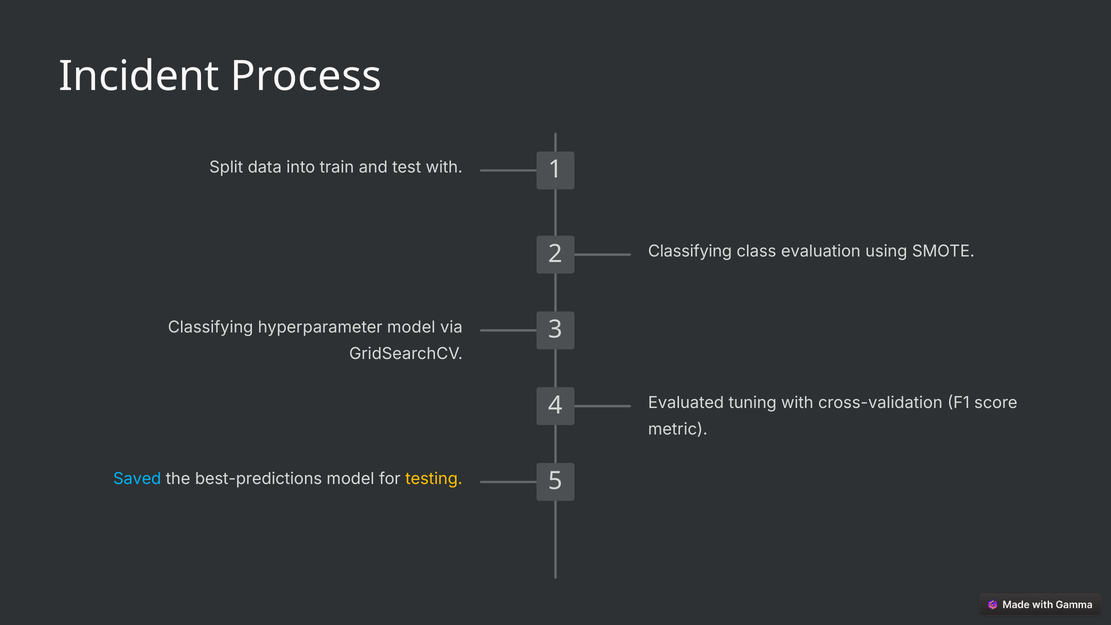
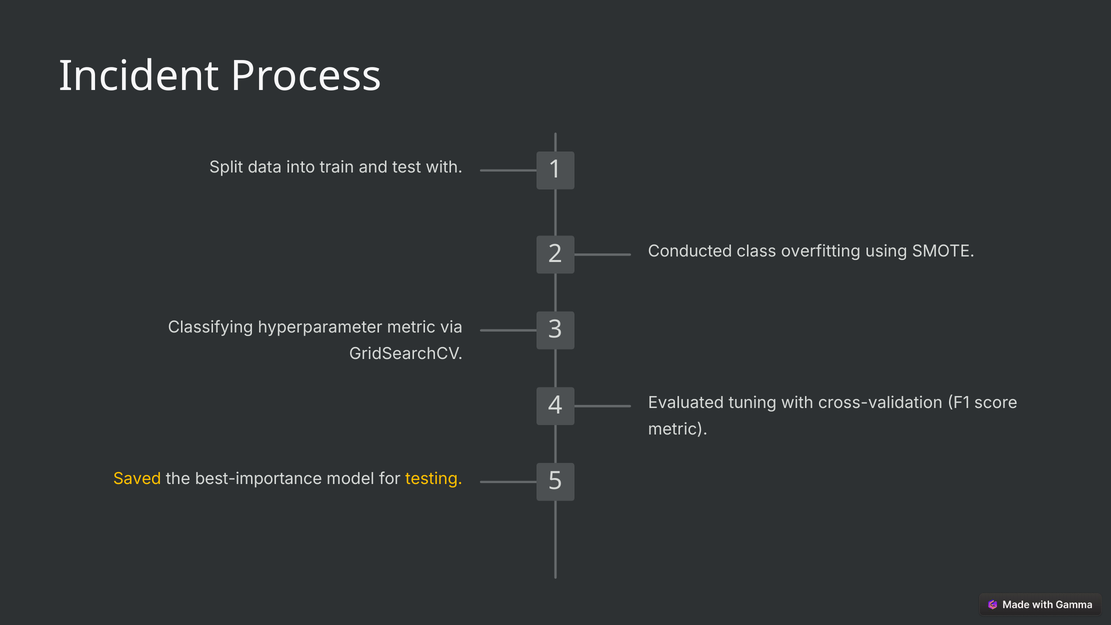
2 Classifying: Classifying -> Conducted
evaluation: evaluation -> overfitting
hyperparameter model: model -> metric
Saved colour: light blue -> yellow
best-predictions: best-predictions -> best-importance
